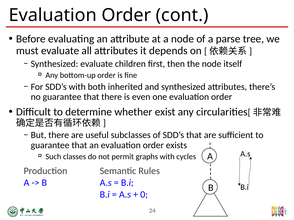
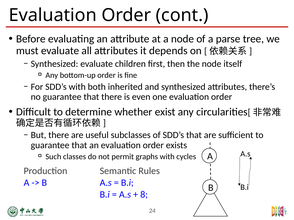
0: 0 -> 8
